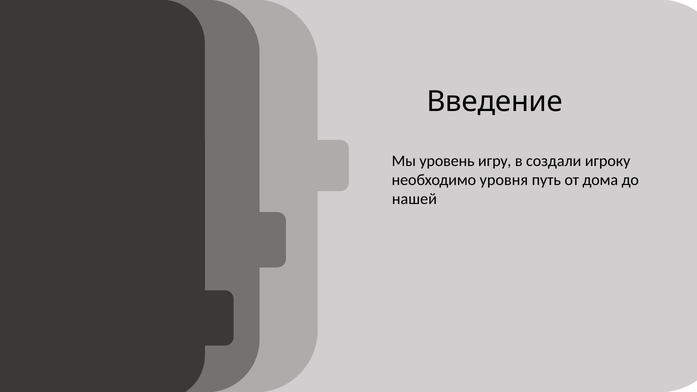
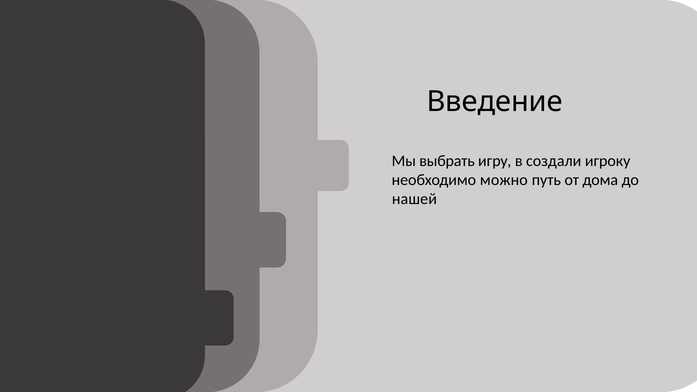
уровень: уровень -> выбрать
уровня: уровня -> можно
